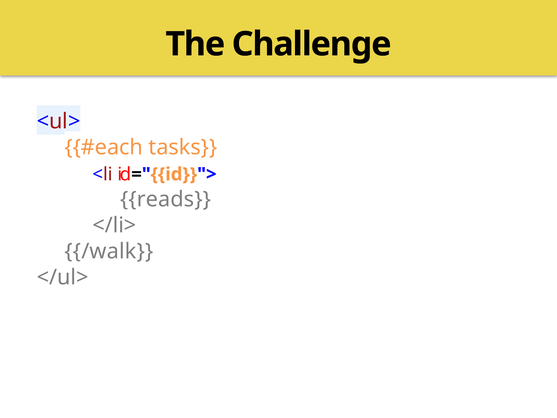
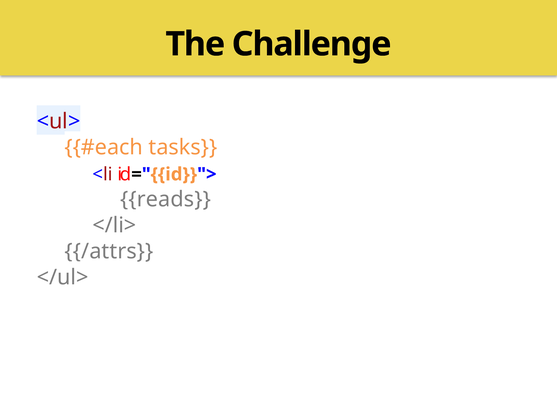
/walk: /walk -> /attrs
